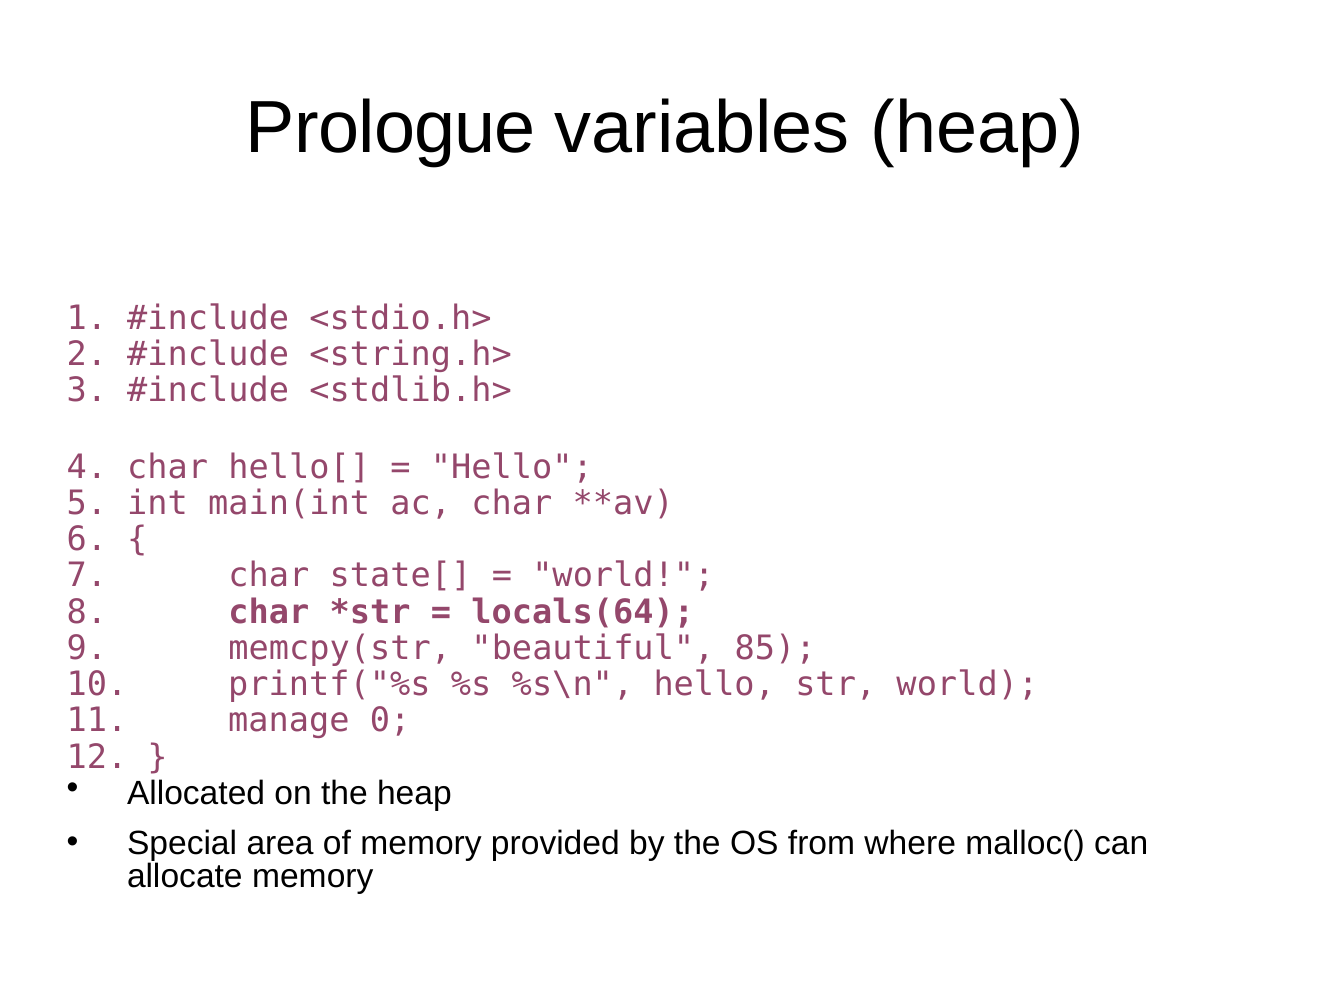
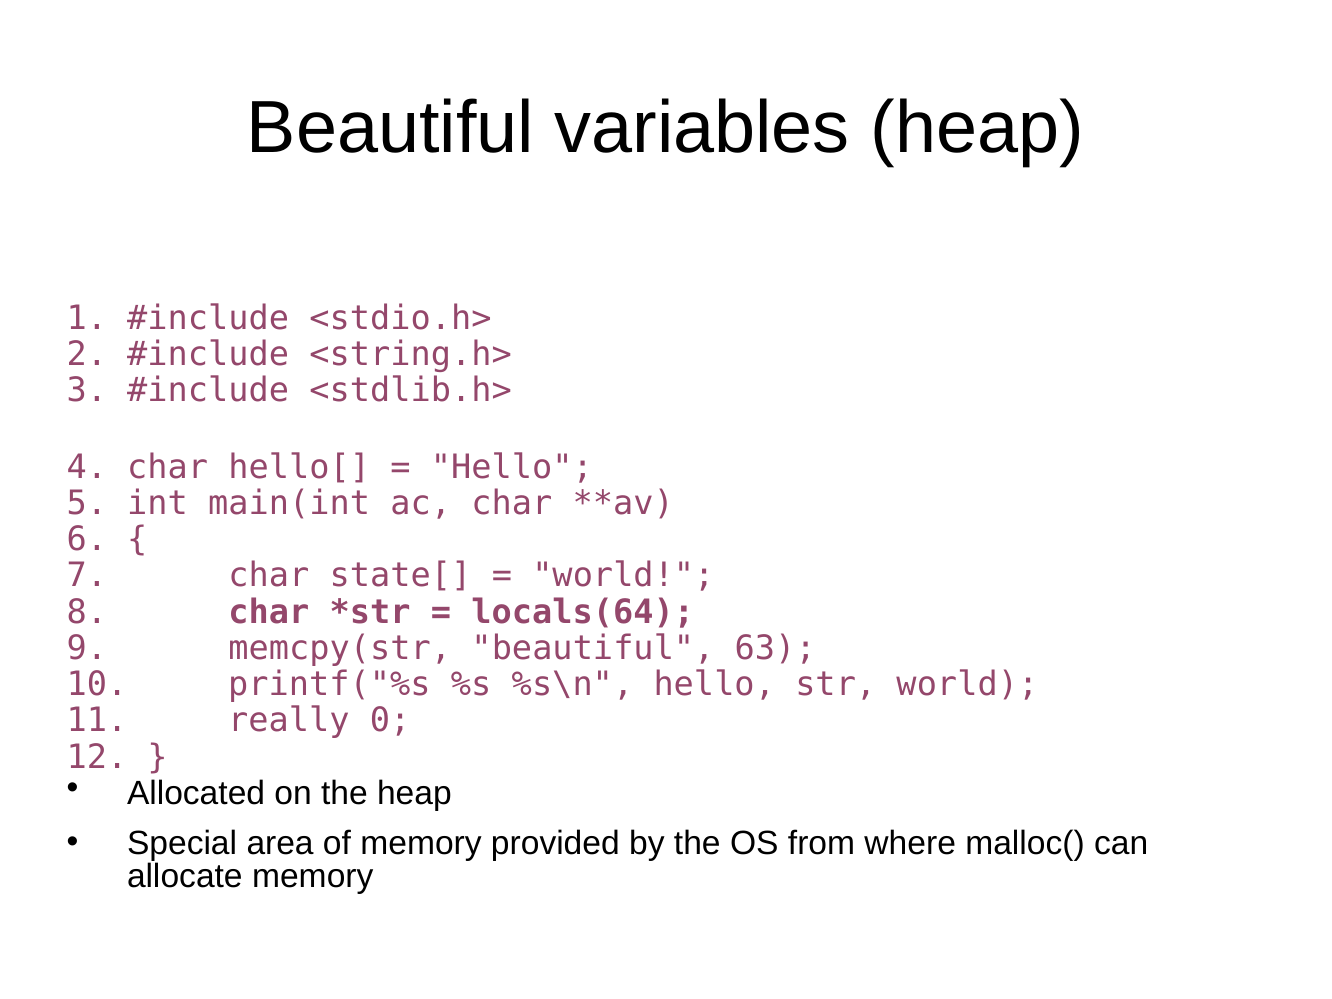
Prologue at (391, 128): Prologue -> Beautiful
85: 85 -> 63
manage: manage -> really
